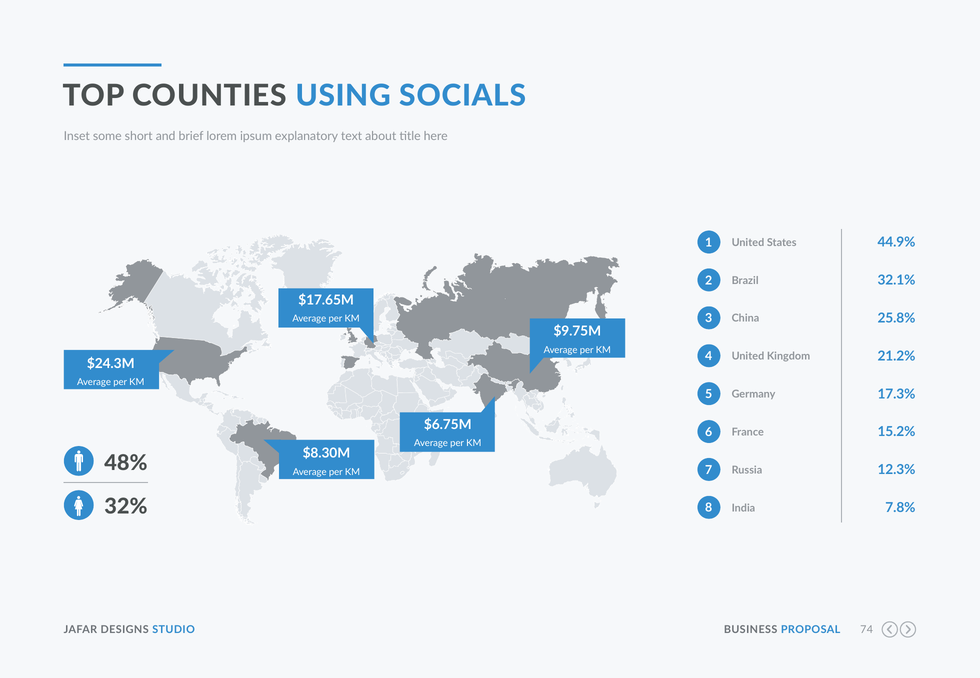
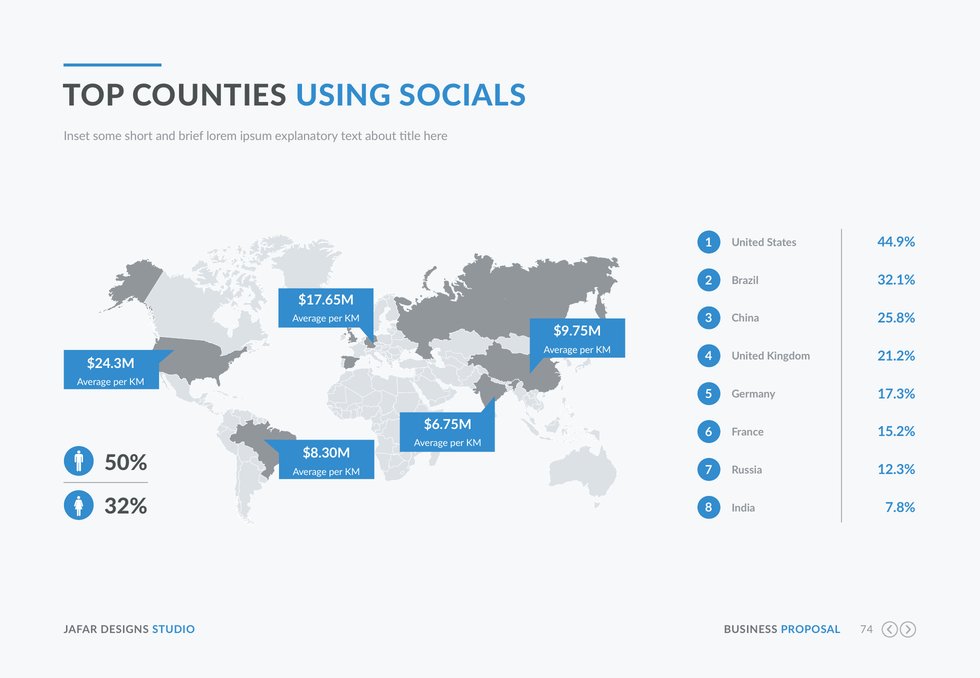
48%: 48% -> 50%
